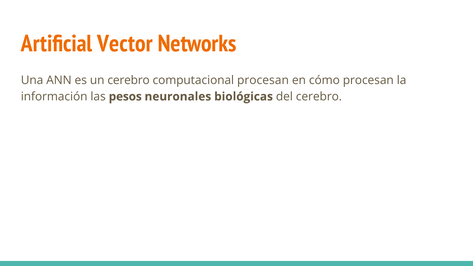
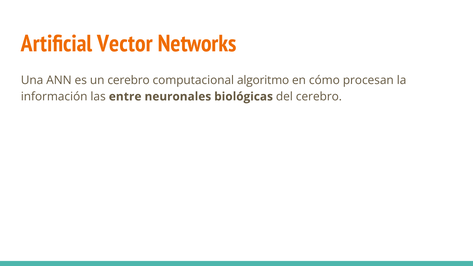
computacional procesan: procesan -> algoritmo
pesos: pesos -> entre
